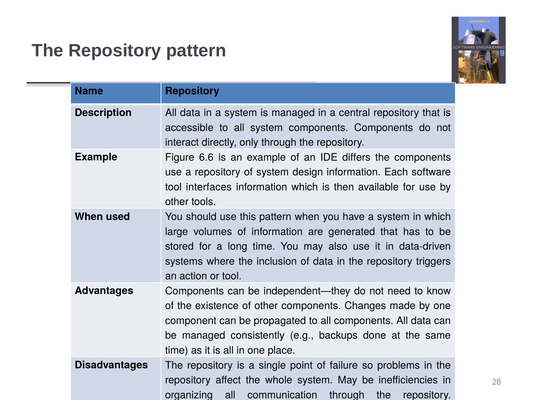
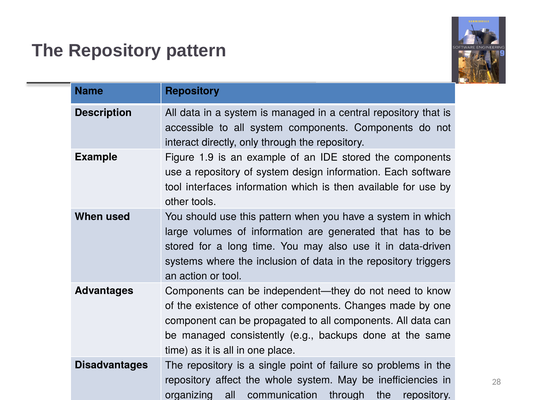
6.6: 6.6 -> 1.9
IDE differs: differs -> stored
